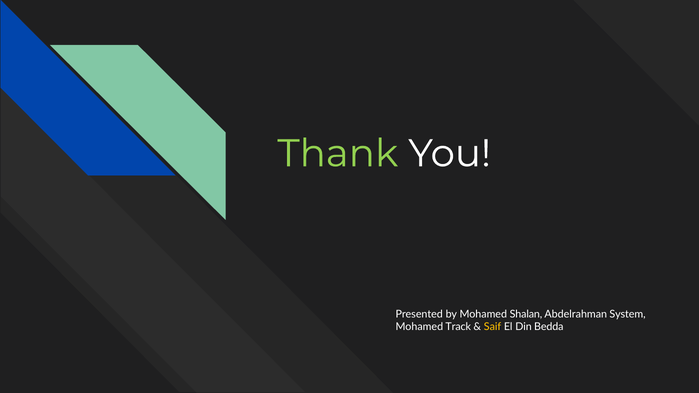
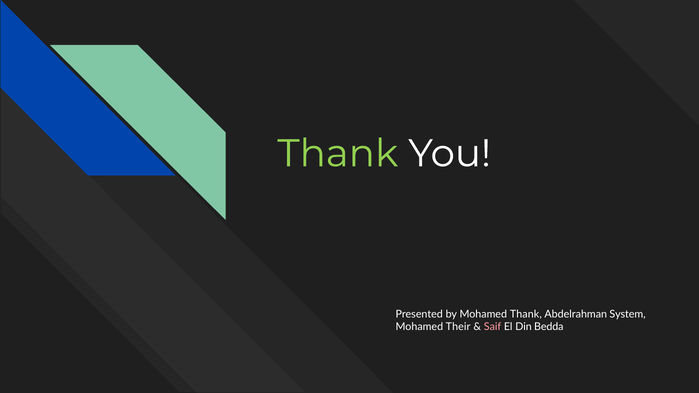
Mohamed Shalan: Shalan -> Thank
Track: Track -> Their
Saif colour: yellow -> pink
